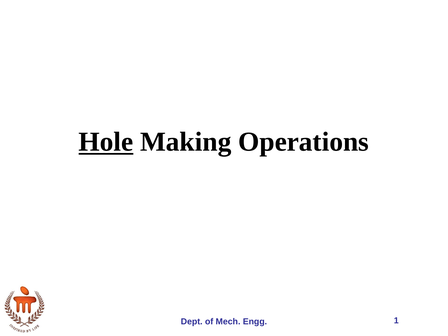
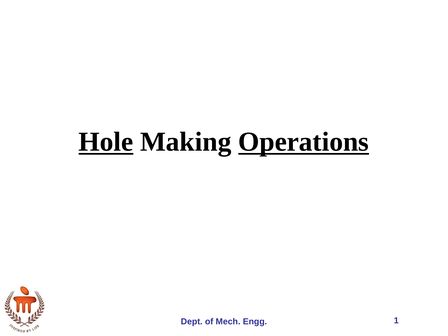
Operations underline: none -> present
